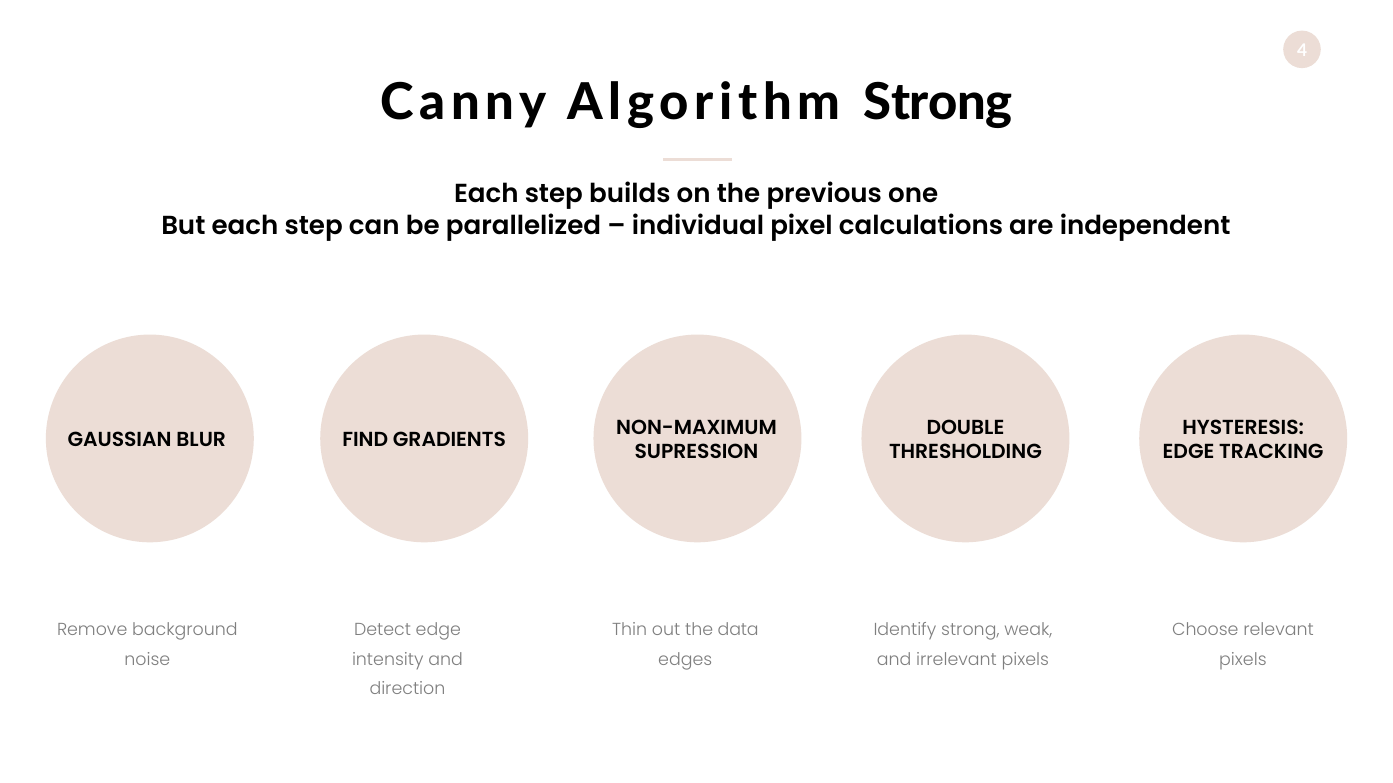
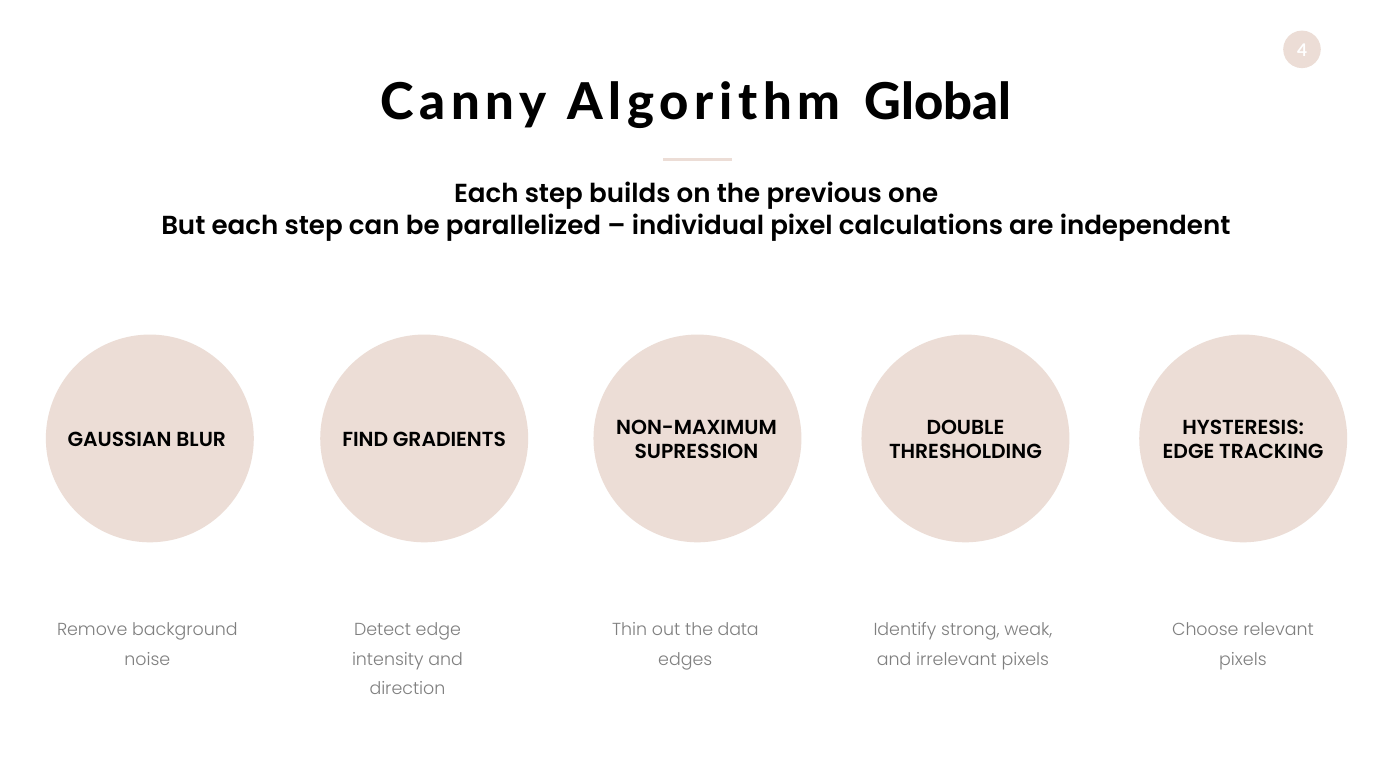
Algorithm Strong: Strong -> Global
